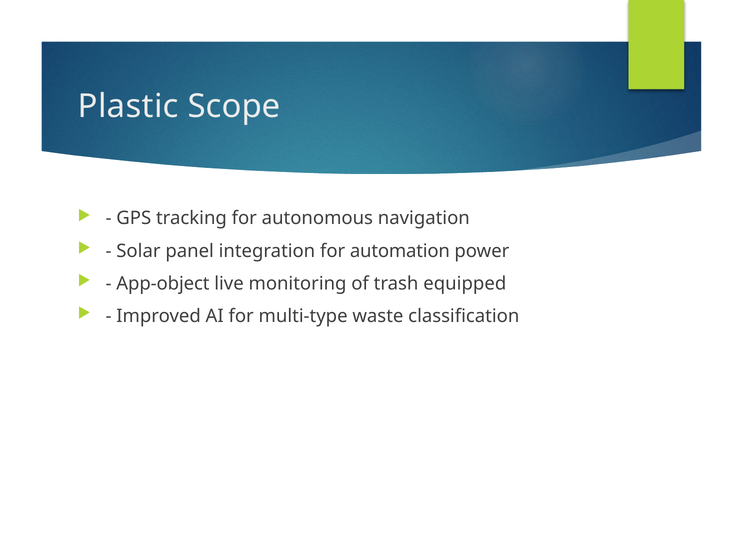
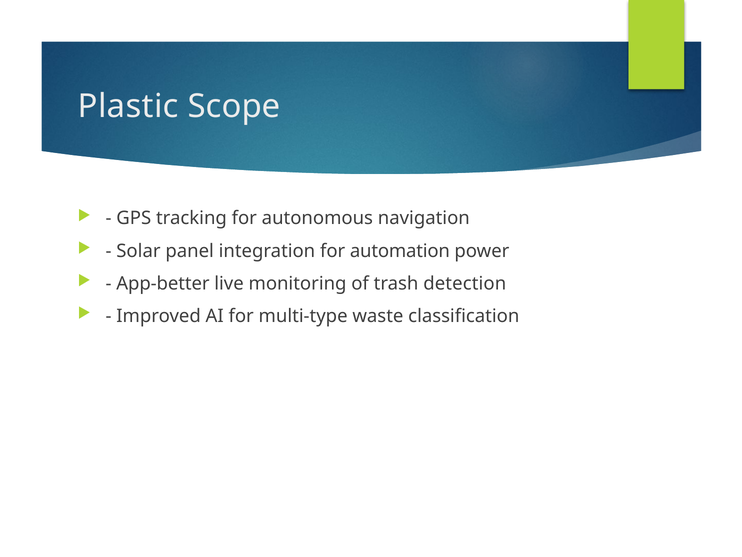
App-object: App-object -> App-better
equipped: equipped -> detection
